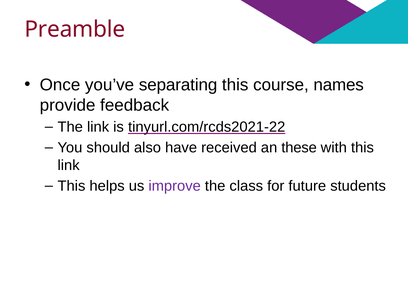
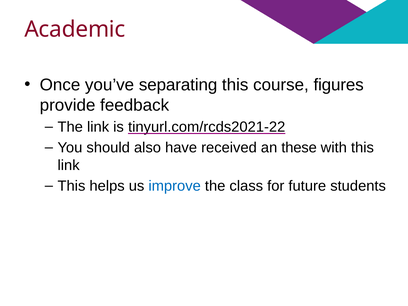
Preamble: Preamble -> Academic
names: names -> figures
improve colour: purple -> blue
